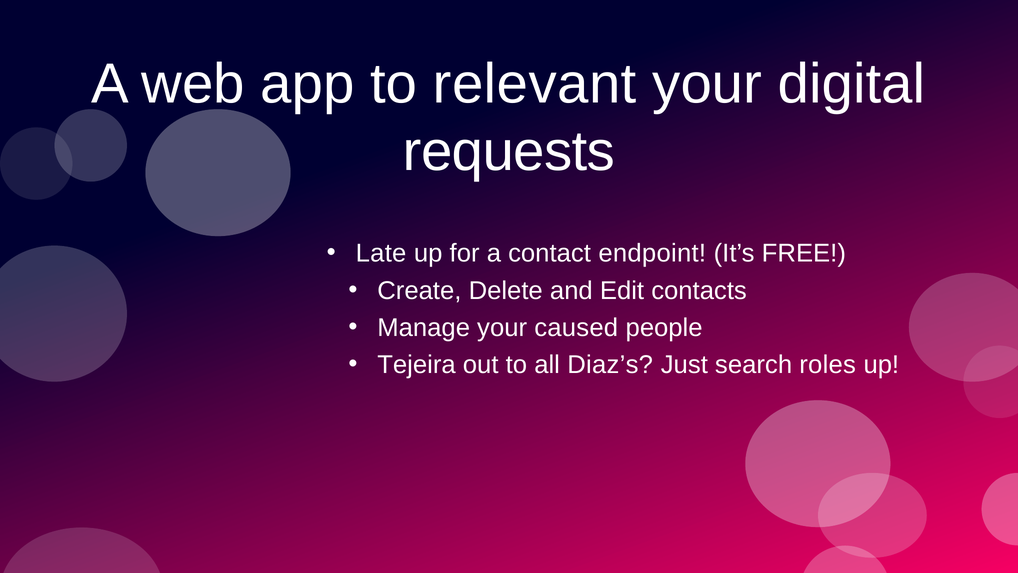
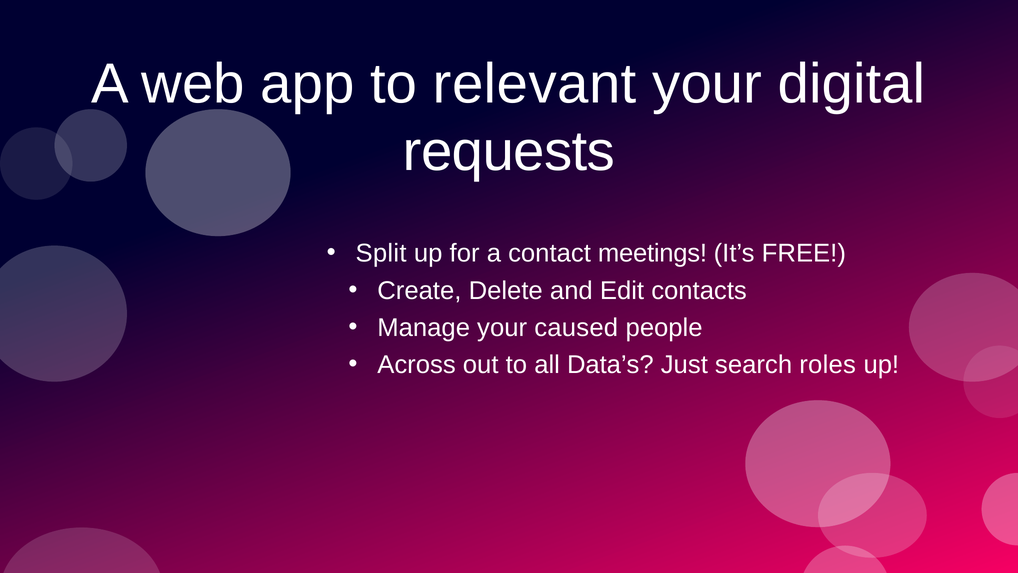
Late: Late -> Split
endpoint: endpoint -> meetings
Tejeira: Tejeira -> Across
Diaz’s: Diaz’s -> Data’s
